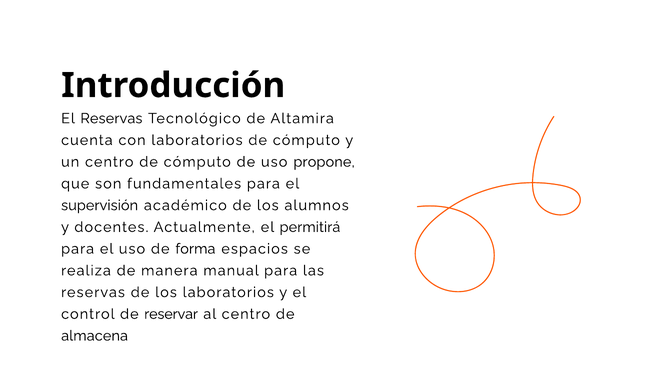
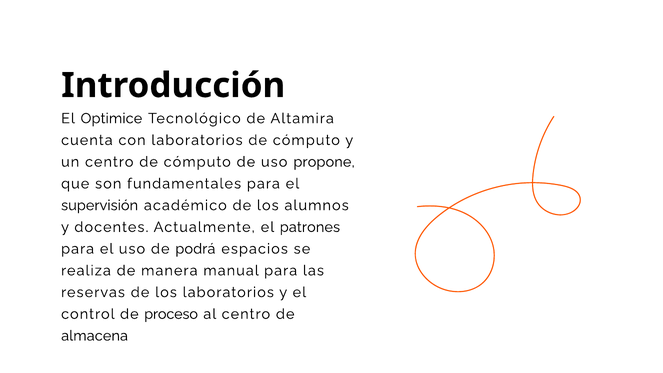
El Reservas: Reservas -> Optimice
permitirá: permitirá -> patrones
forma: forma -> podrá
reservar: reservar -> proceso
